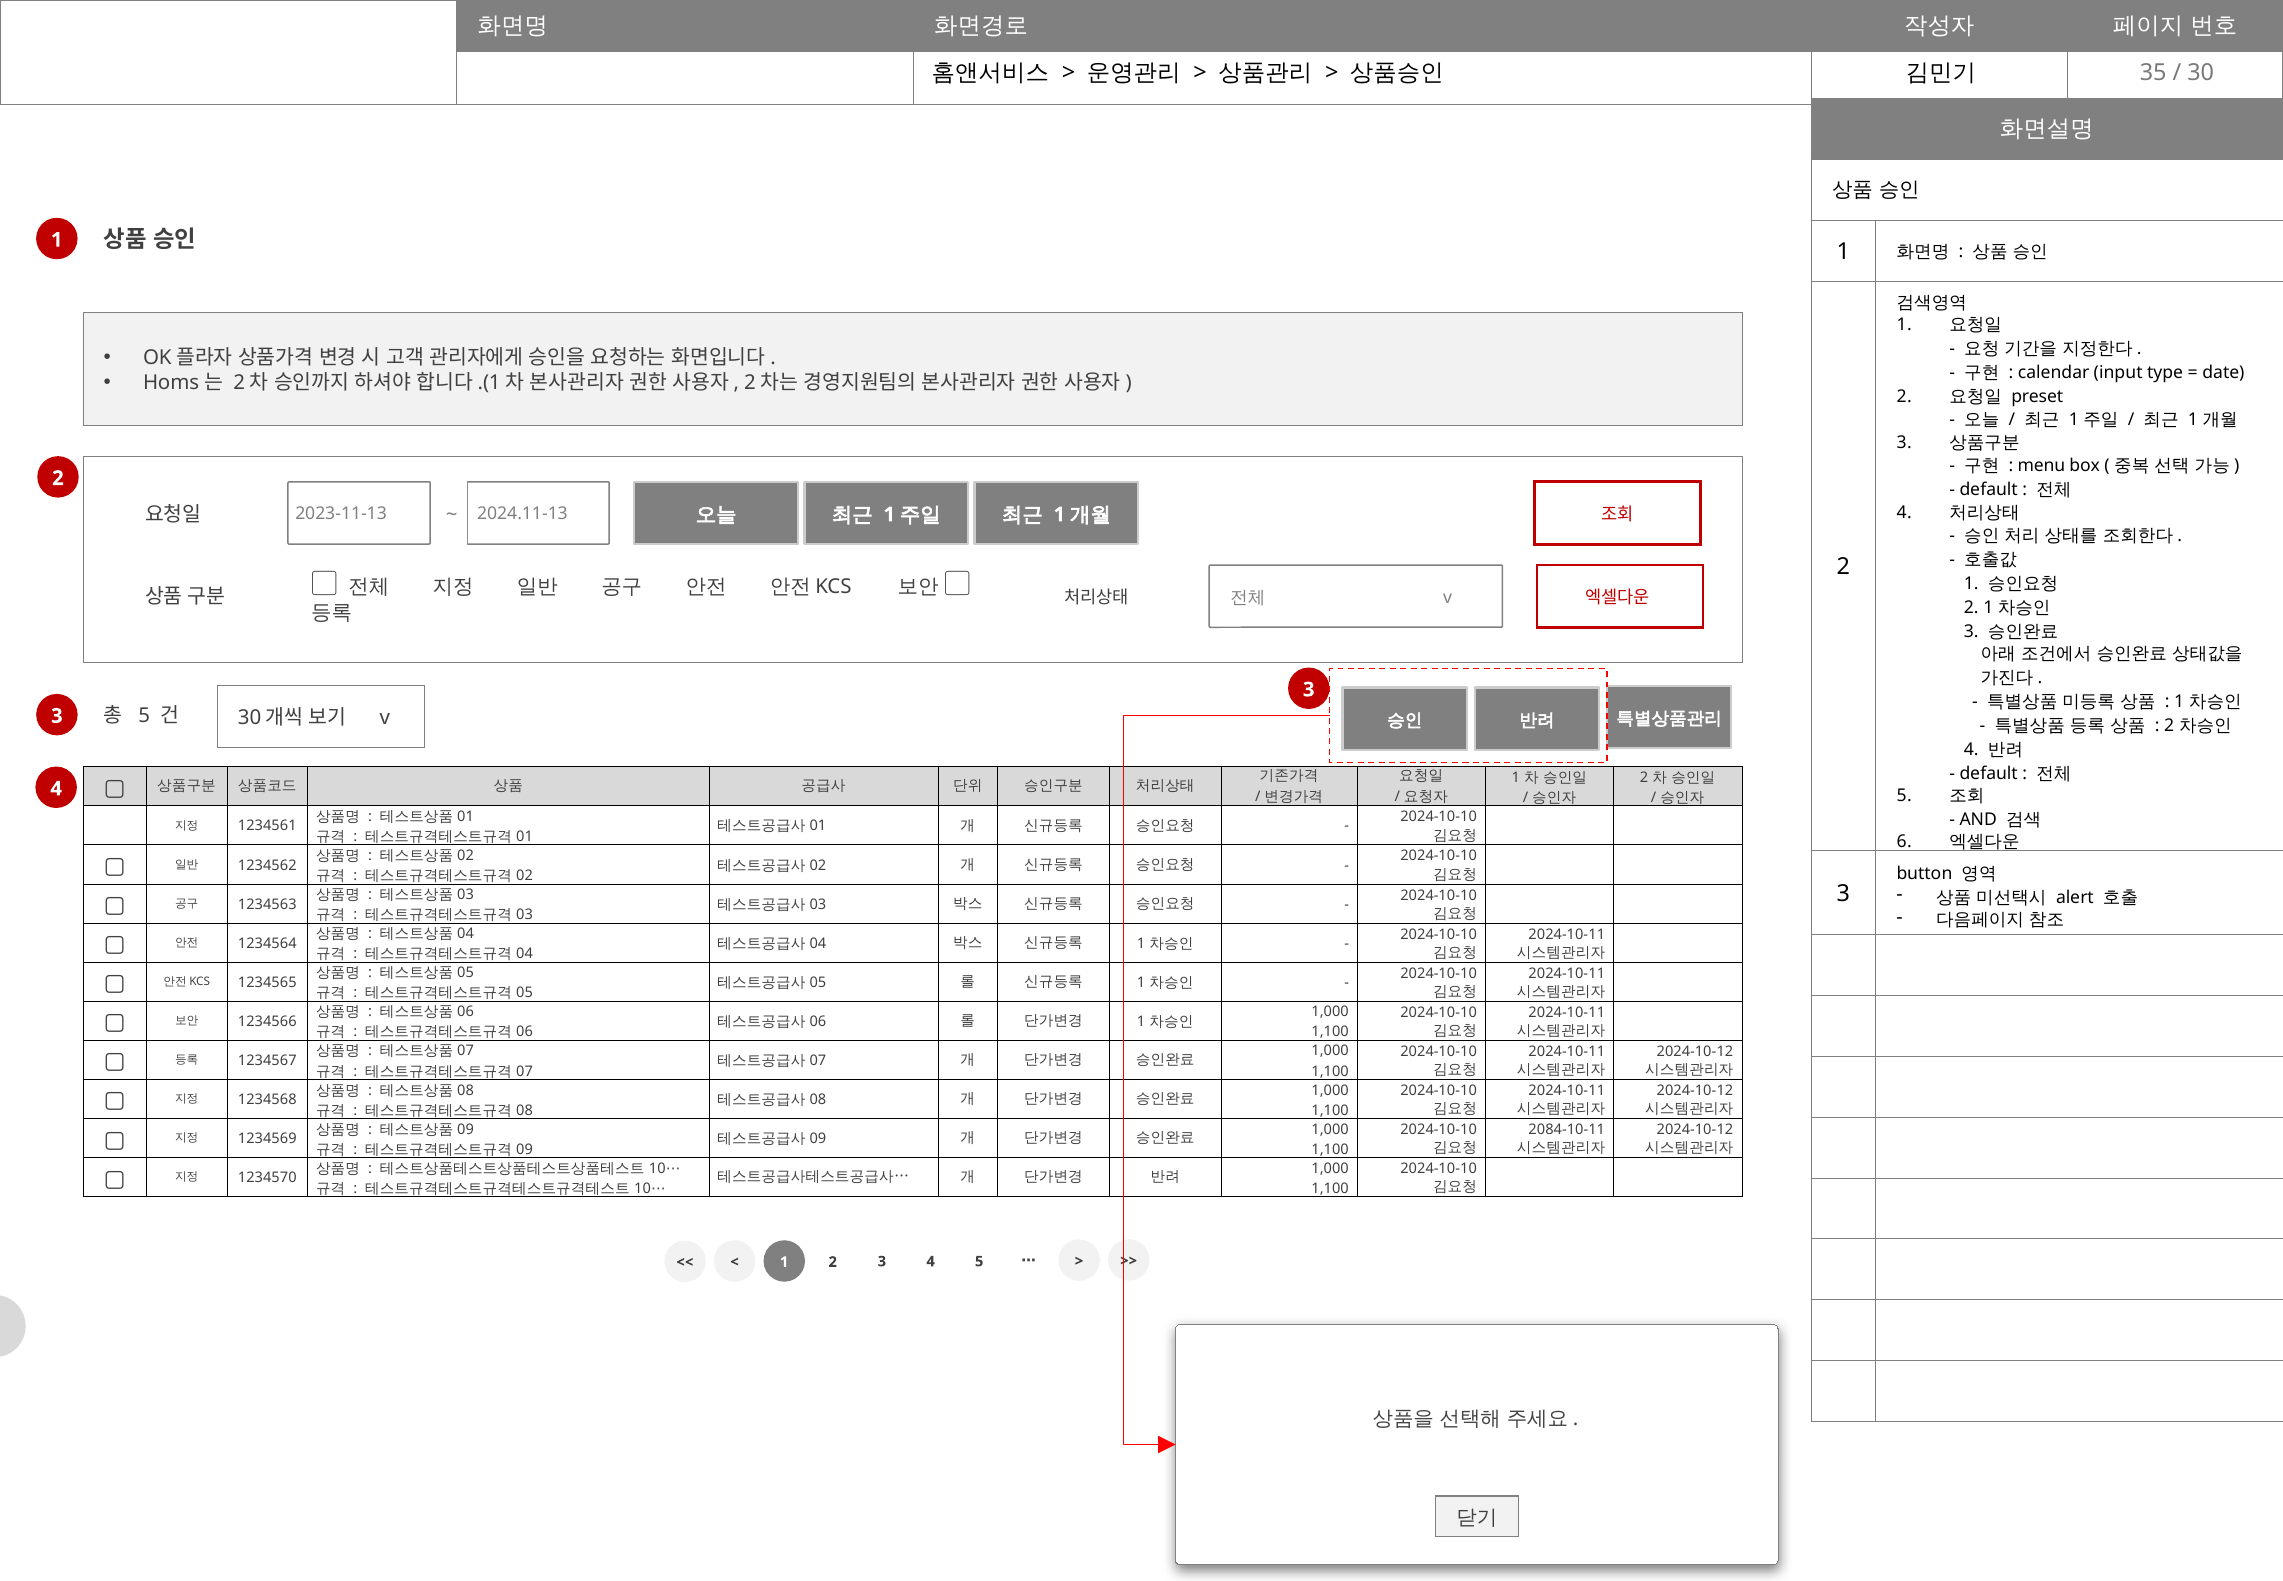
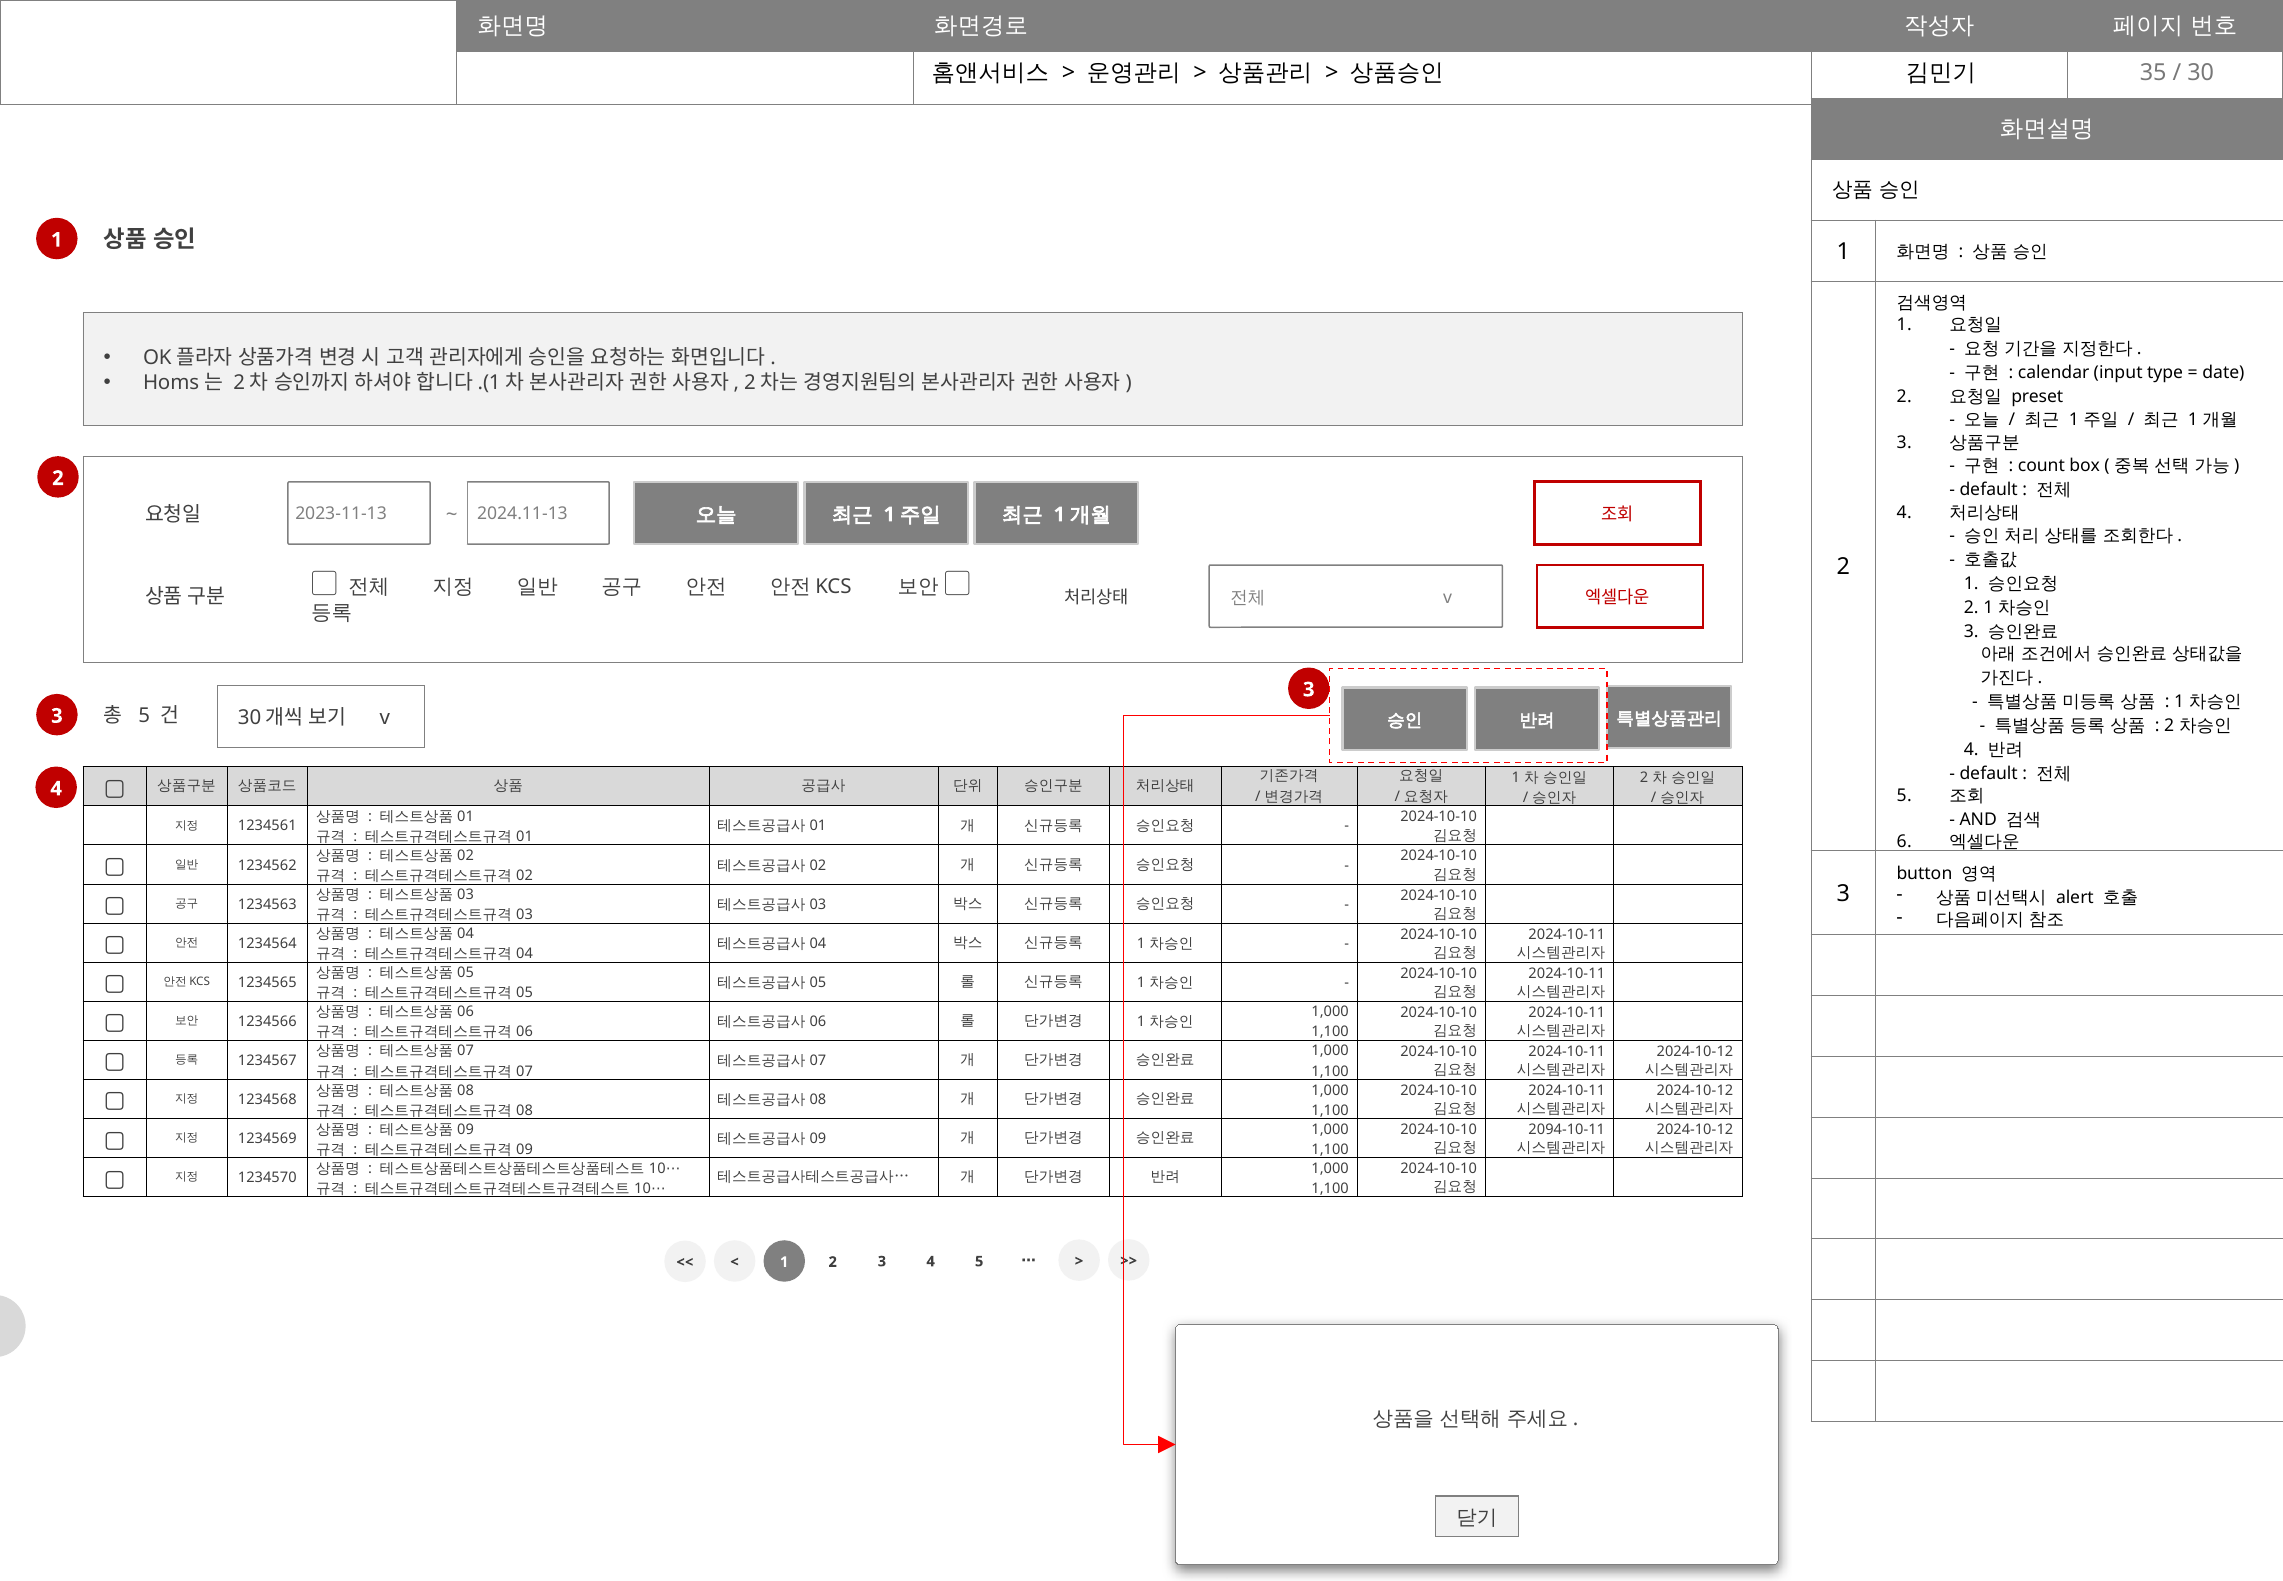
menu: menu -> count
2084-10-11: 2084-10-11 -> 2094-10-11
